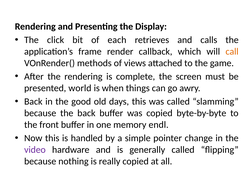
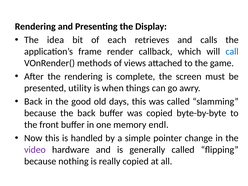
click: click -> idea
call colour: orange -> blue
world: world -> utility
